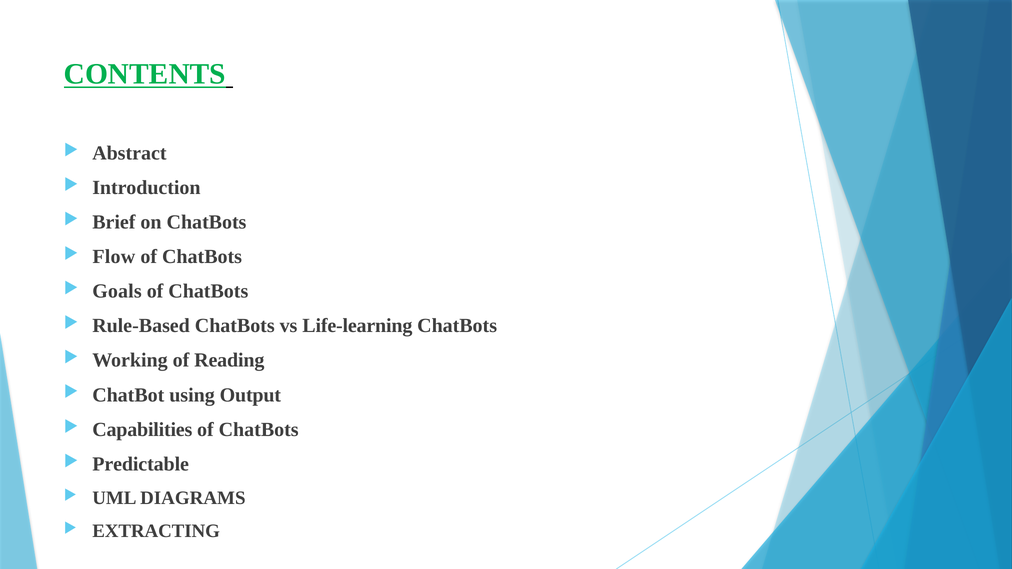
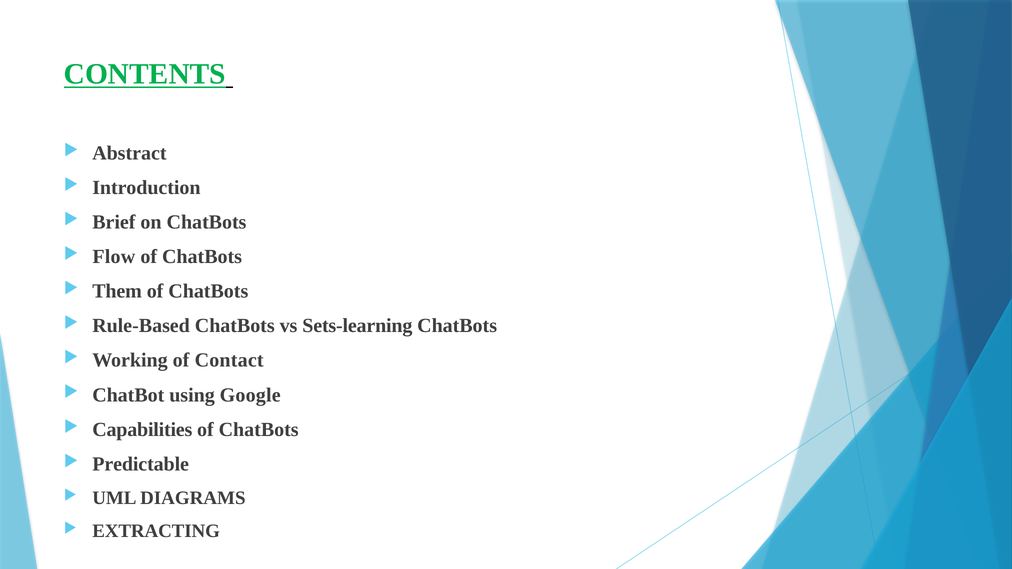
Goals: Goals -> Them
Life-learning: Life-learning -> Sets-learning
Reading: Reading -> Contact
Output: Output -> Google
